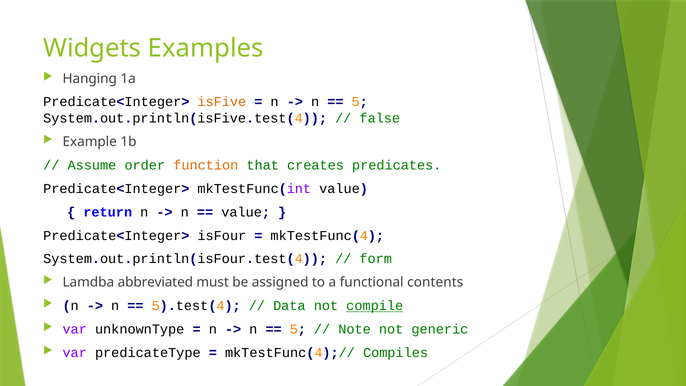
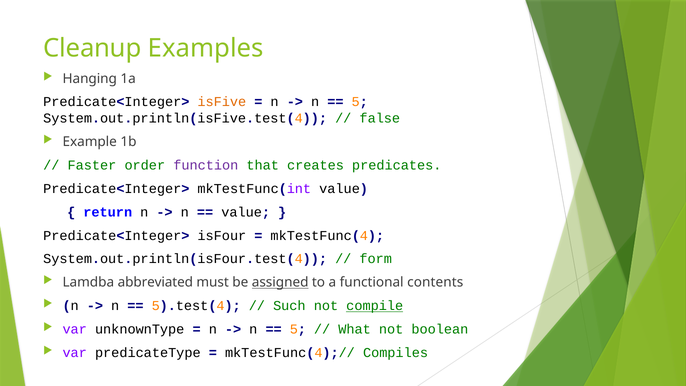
Widgets: Widgets -> Cleanup
Assume: Assume -> Faster
function colour: orange -> purple
assigned underline: none -> present
Data: Data -> Such
Note: Note -> What
generic: generic -> boolean
